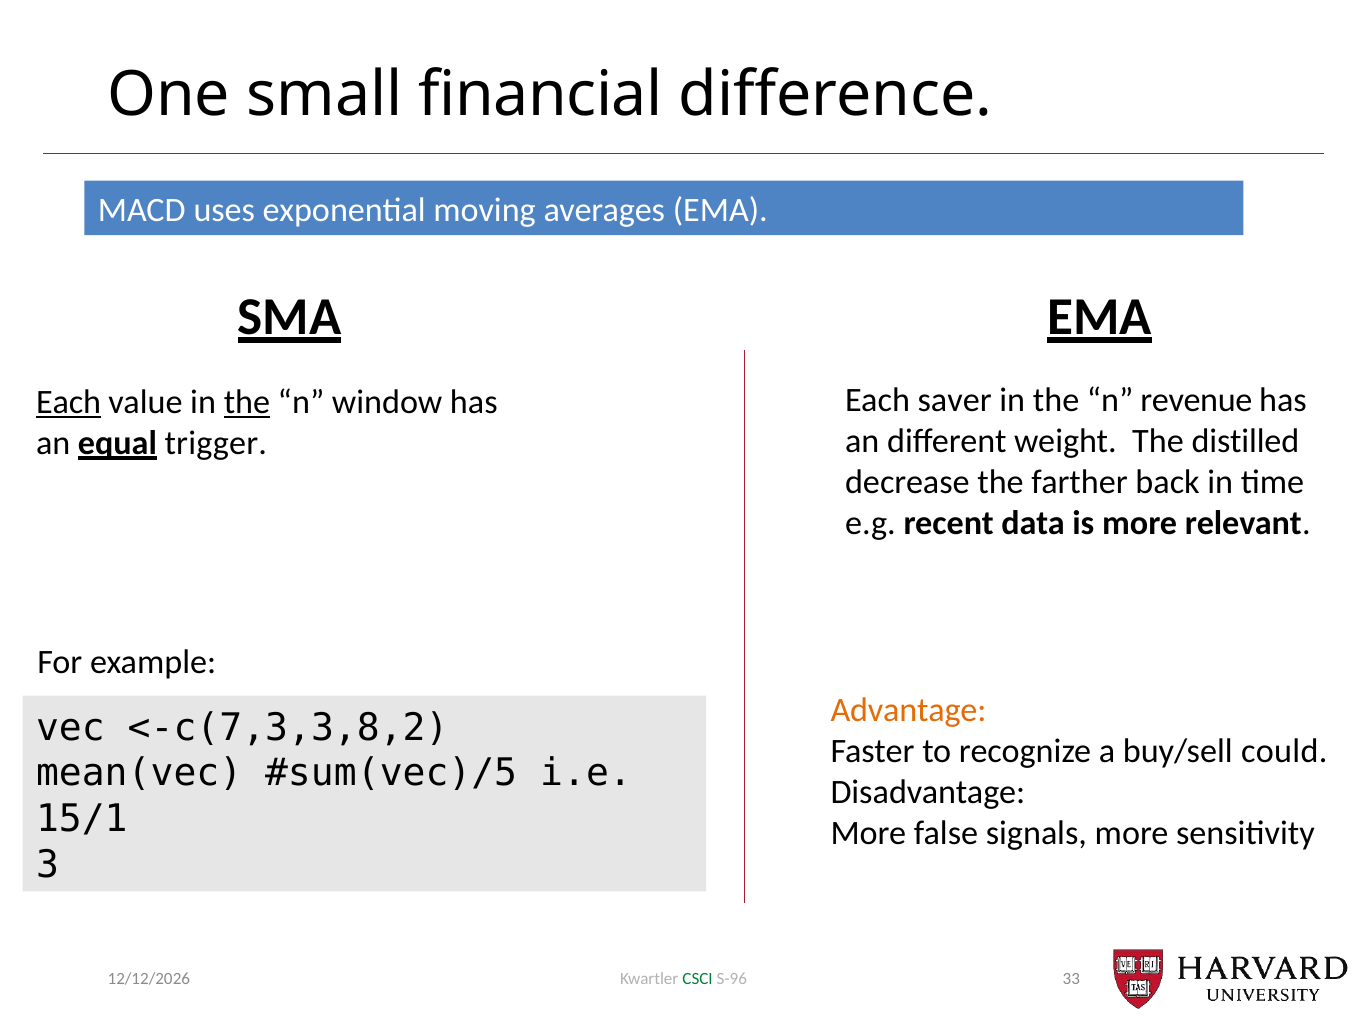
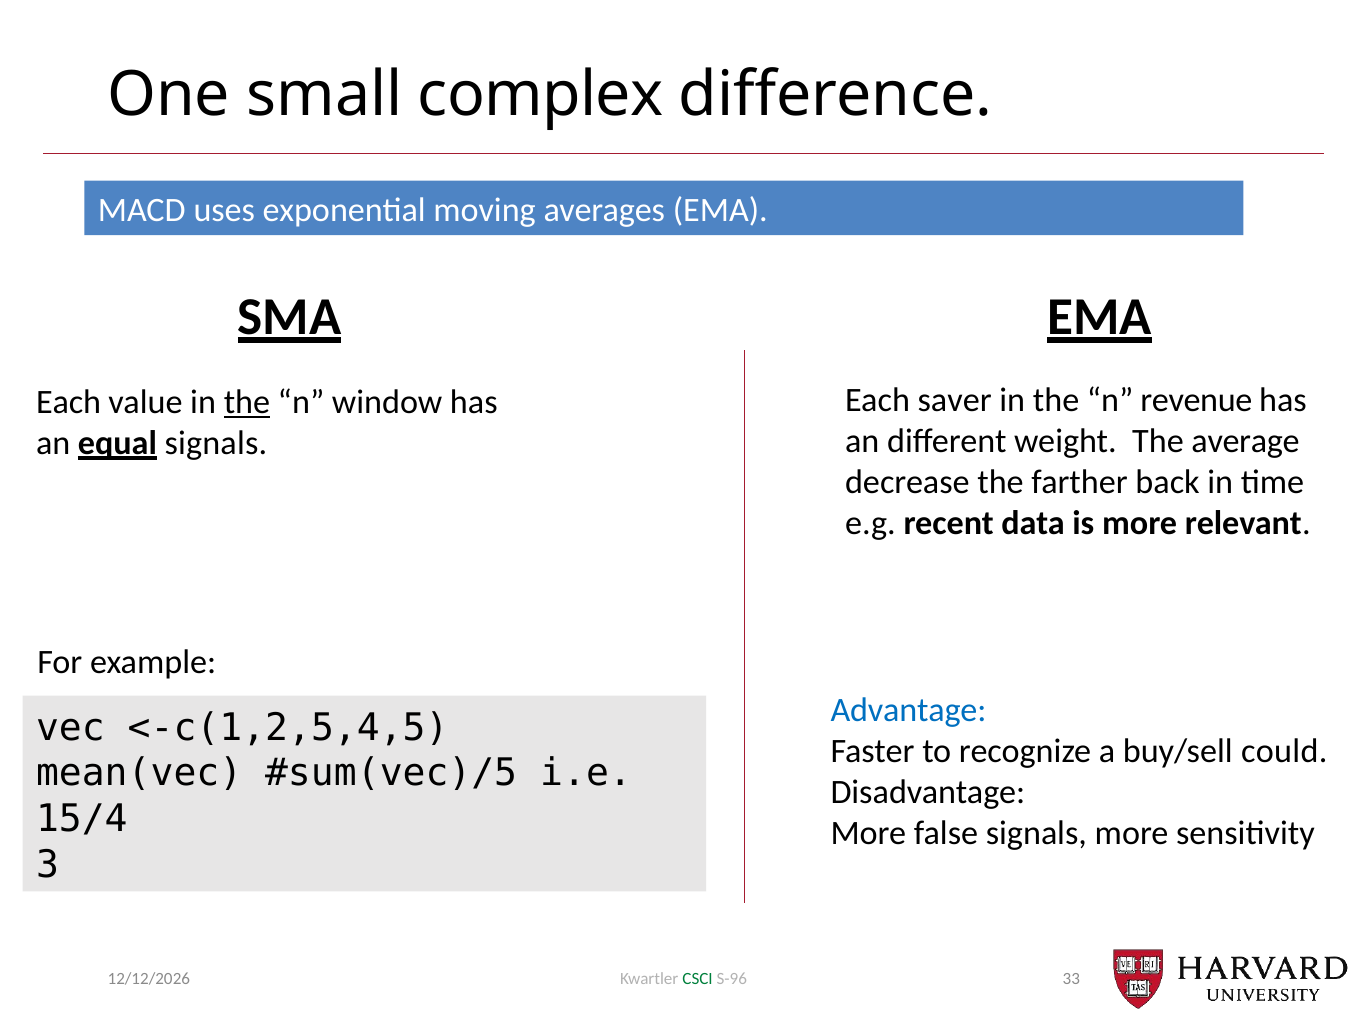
financial: financial -> complex
Each at (69, 402) underline: present -> none
distilled: distilled -> average
equal trigger: trigger -> signals
Advantage colour: orange -> blue
<-c(7,3,3,8,2: <-c(7,3,3,8,2 -> <-c(1,2,5,4,5
15/1: 15/1 -> 15/4
